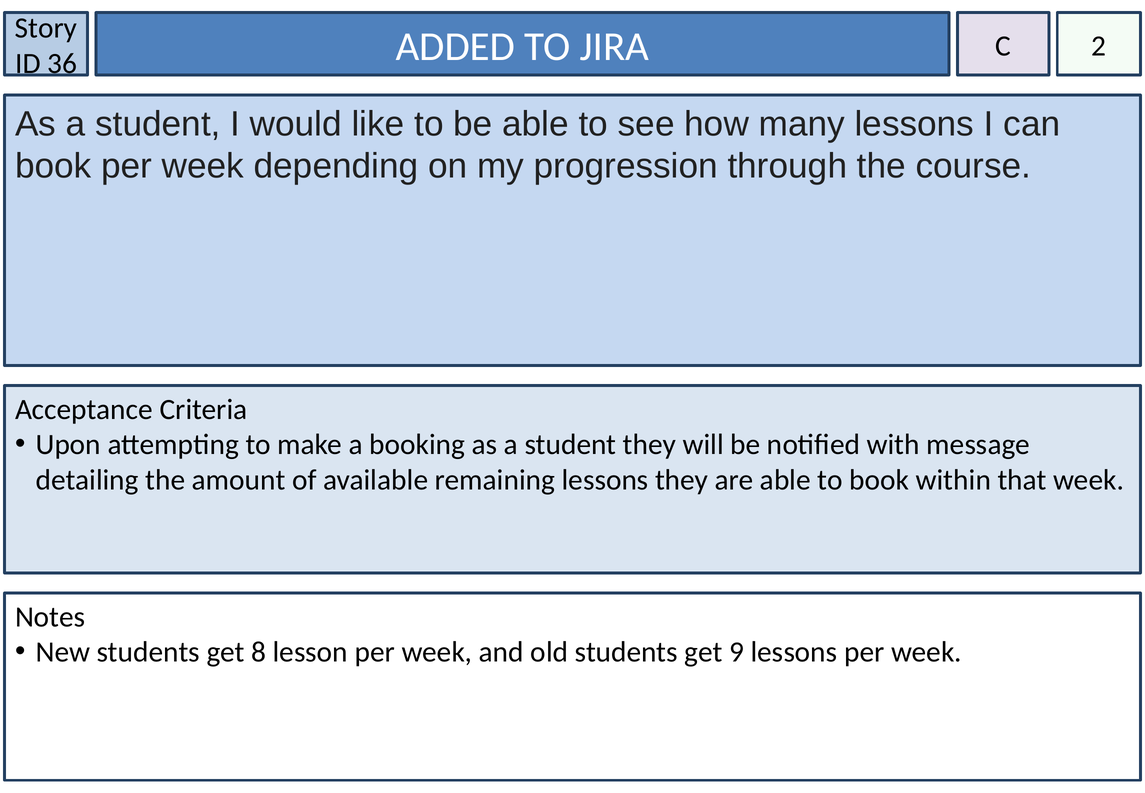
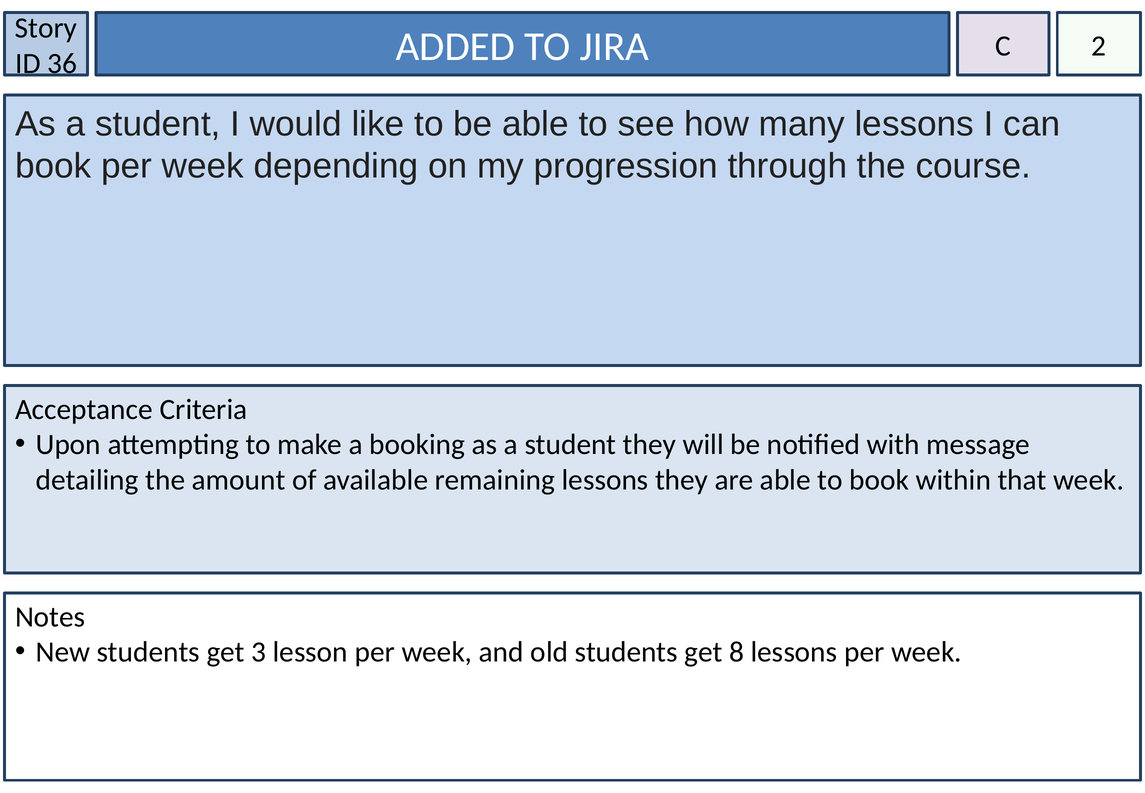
8: 8 -> 3
9: 9 -> 8
